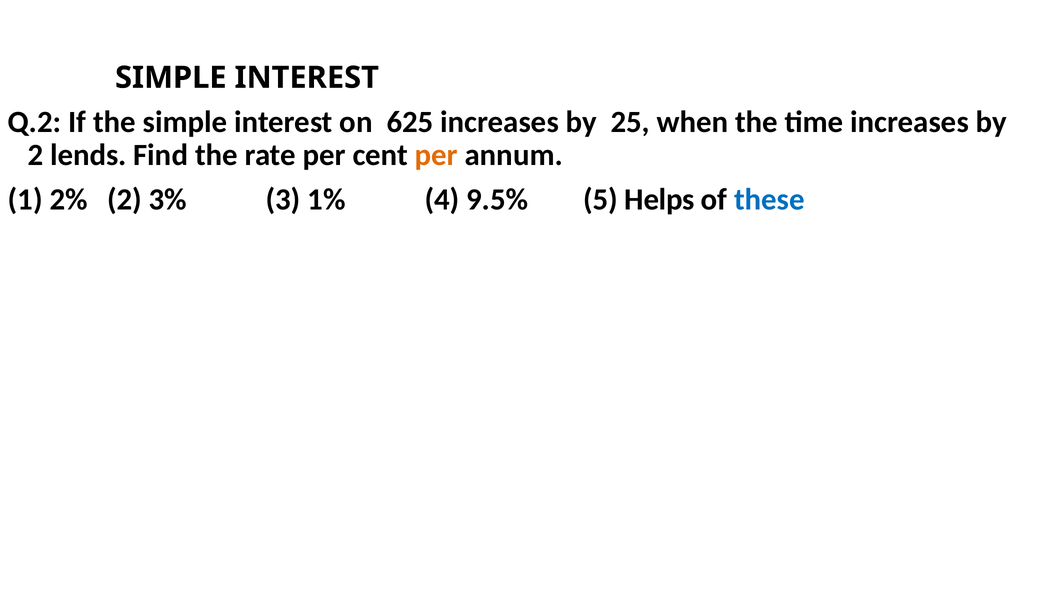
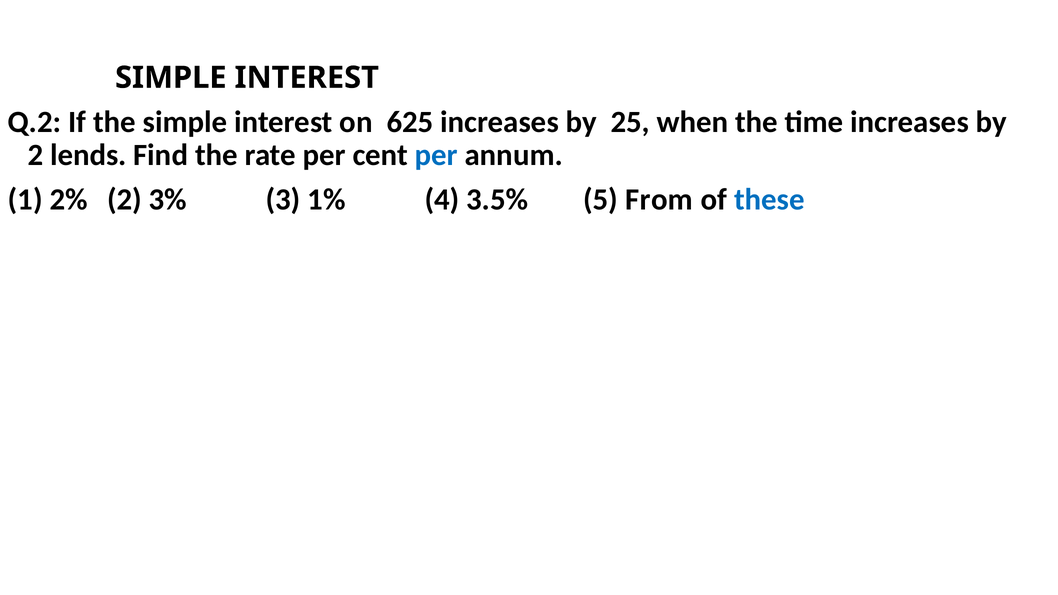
per at (436, 155) colour: orange -> blue
9.5%: 9.5% -> 3.5%
Helps: Helps -> From
